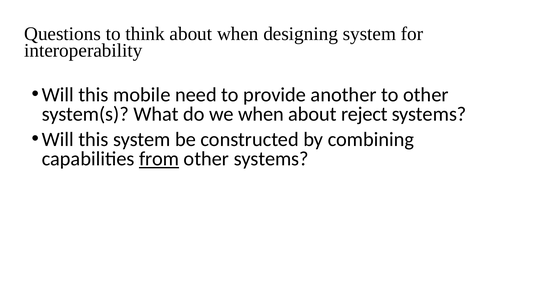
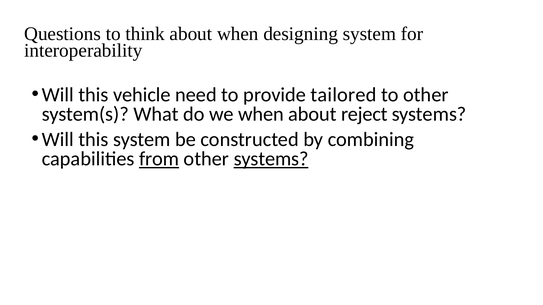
mobile: mobile -> vehicle
another: another -> tailored
systems at (271, 159) underline: none -> present
